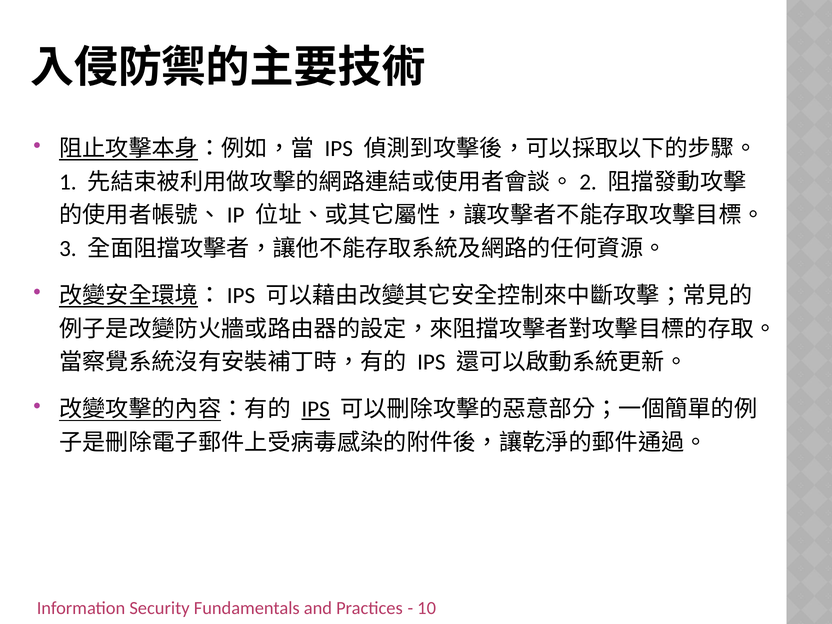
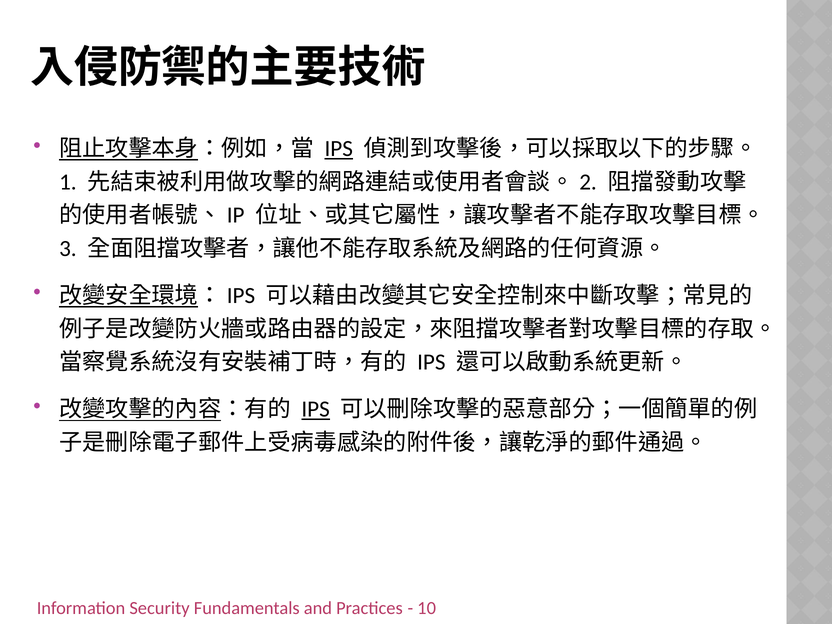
IPS at (339, 149) underline: none -> present
